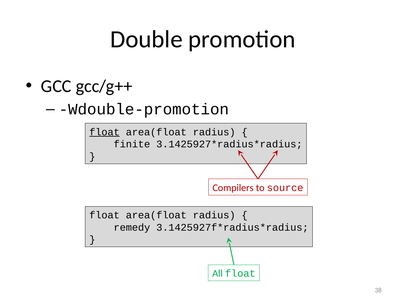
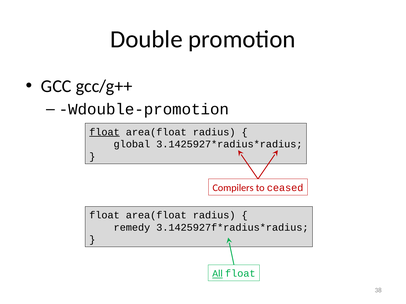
finite: finite -> global
source: source -> ceased
All underline: none -> present
